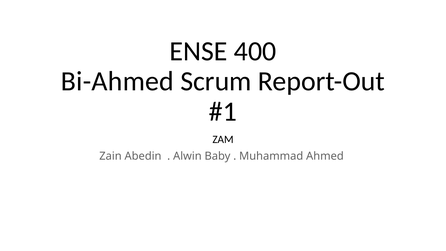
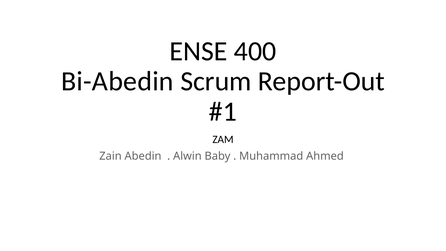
Bi-Ahmed: Bi-Ahmed -> Bi-Abedin
